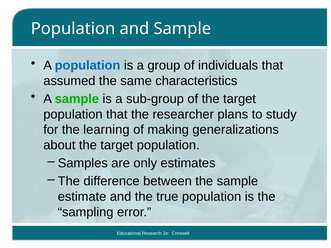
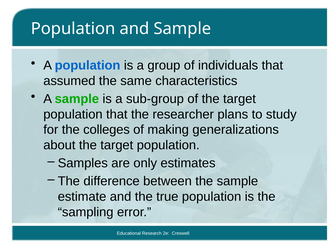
learning: learning -> colleges
